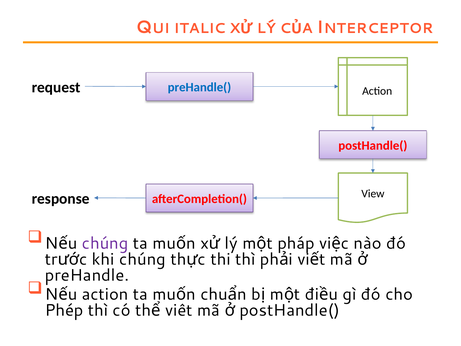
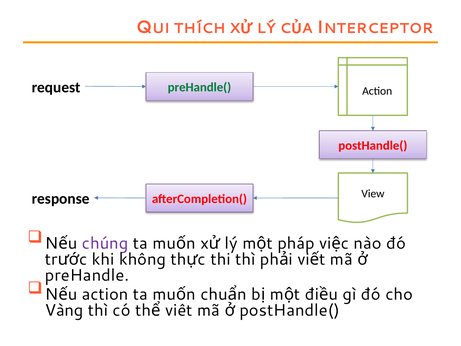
ITALIC: ITALIC -> THÍCH
preHandle( colour: blue -> green
khi chúng: chúng -> không
Phép: Phép -> Vàng
